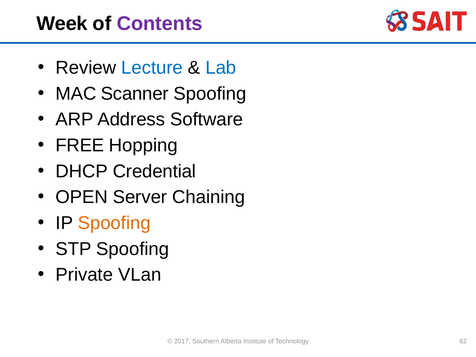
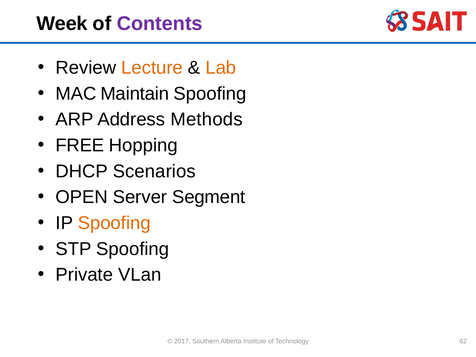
Lecture colour: blue -> orange
Lab colour: blue -> orange
Scanner: Scanner -> Maintain
Software: Software -> Methods
Credential: Credential -> Scenarios
Chaining: Chaining -> Segment
